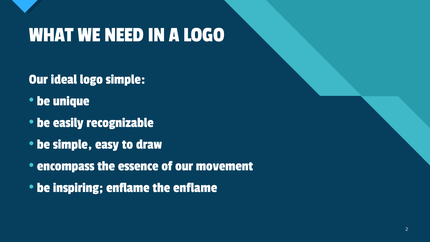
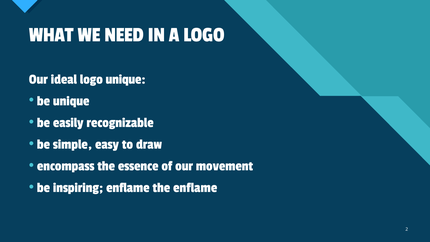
logo simple: simple -> unique
